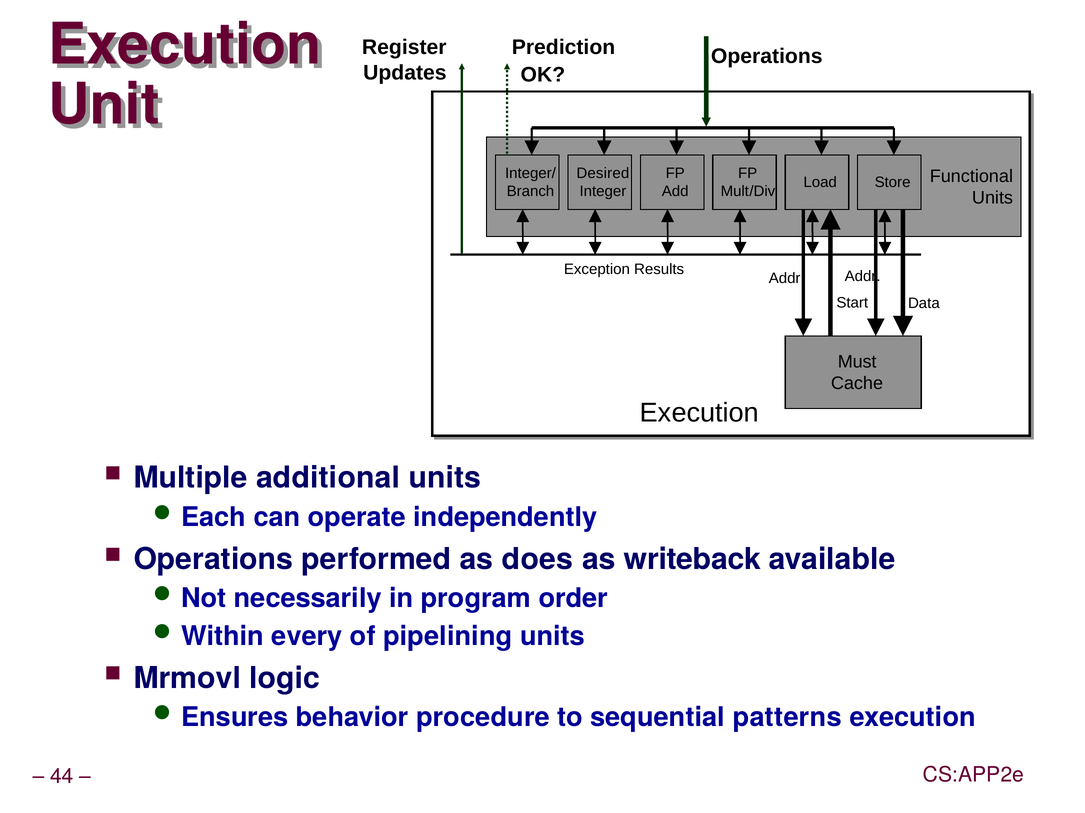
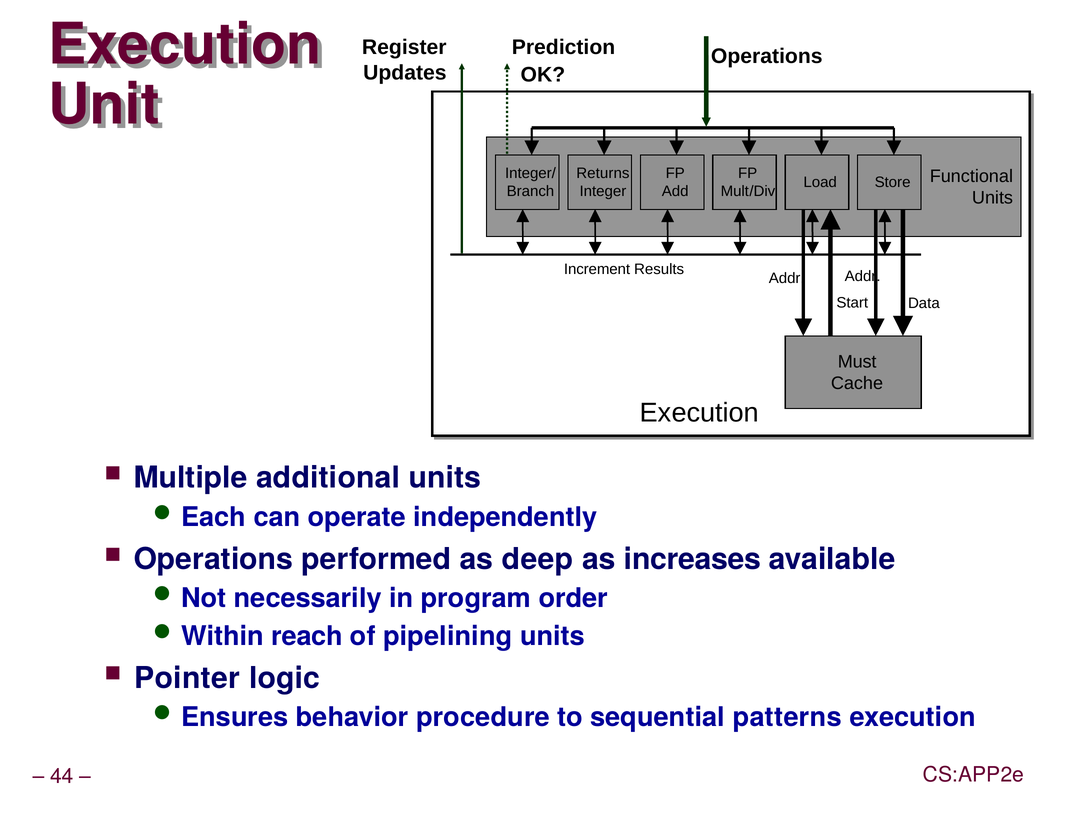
Desired: Desired -> Returns
Exception: Exception -> Increment
does: does -> deep
writeback: writeback -> increases
every: every -> reach
Mrmovl: Mrmovl -> Pointer
